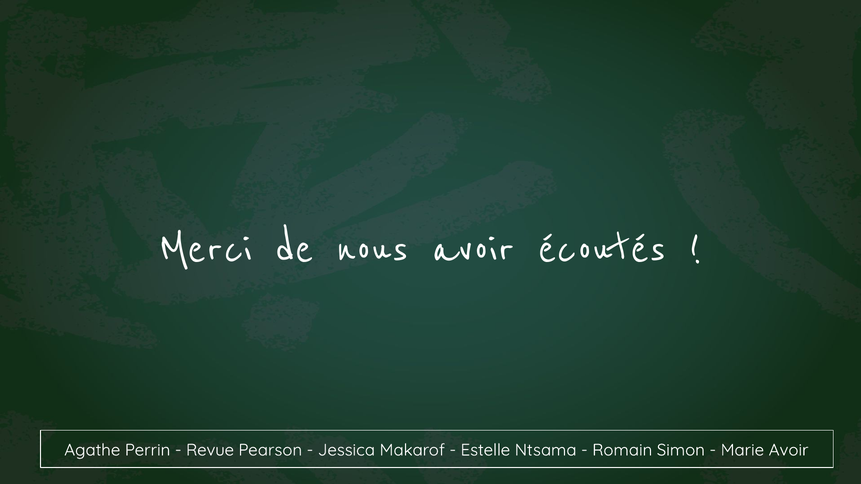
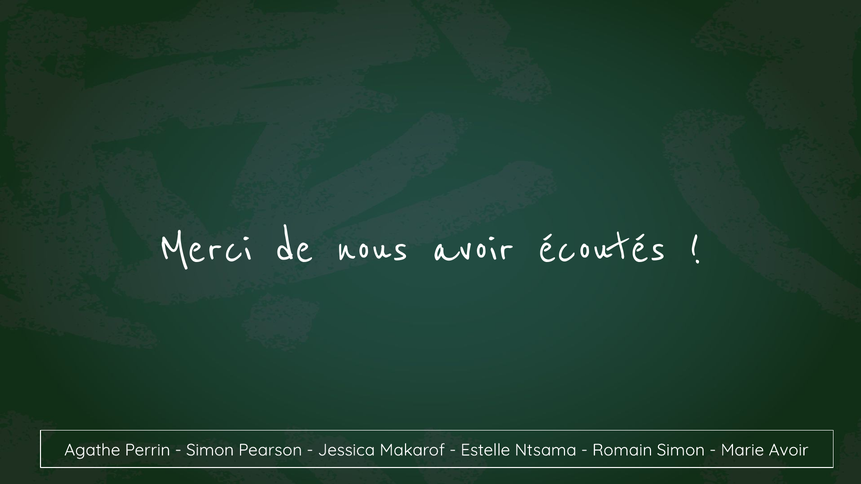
Revue at (210, 450): Revue -> Simon
